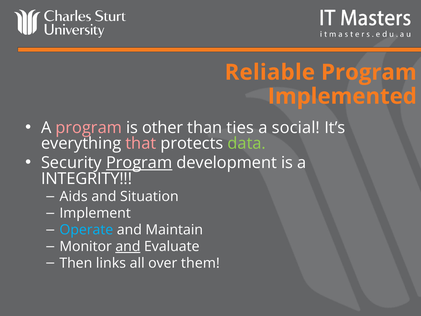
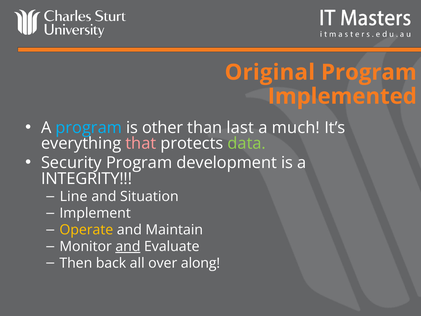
Reliable: Reliable -> Original
program at (89, 128) colour: pink -> light blue
ties: ties -> last
social: social -> much
Program at (139, 163) underline: present -> none
Aids: Aids -> Line
Operate colour: light blue -> yellow
links: links -> back
them: them -> along
